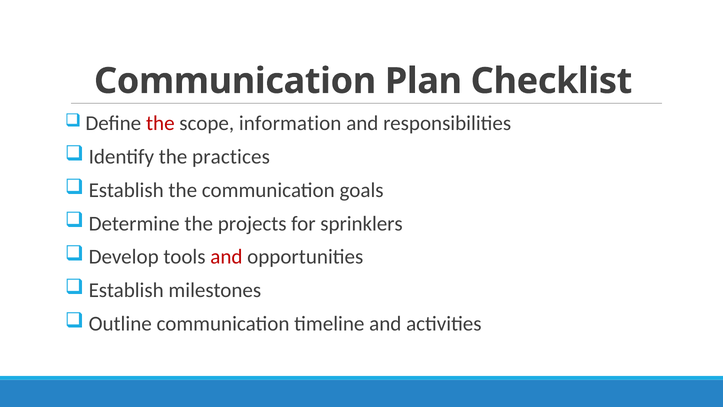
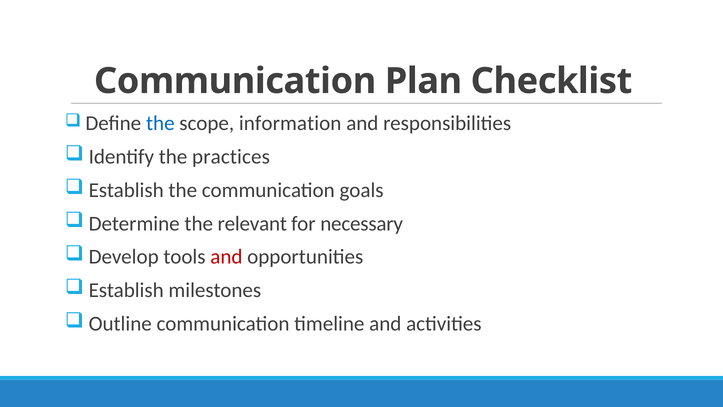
the at (160, 123) colour: red -> blue
projects: projects -> relevant
sprinklers: sprinklers -> necessary
